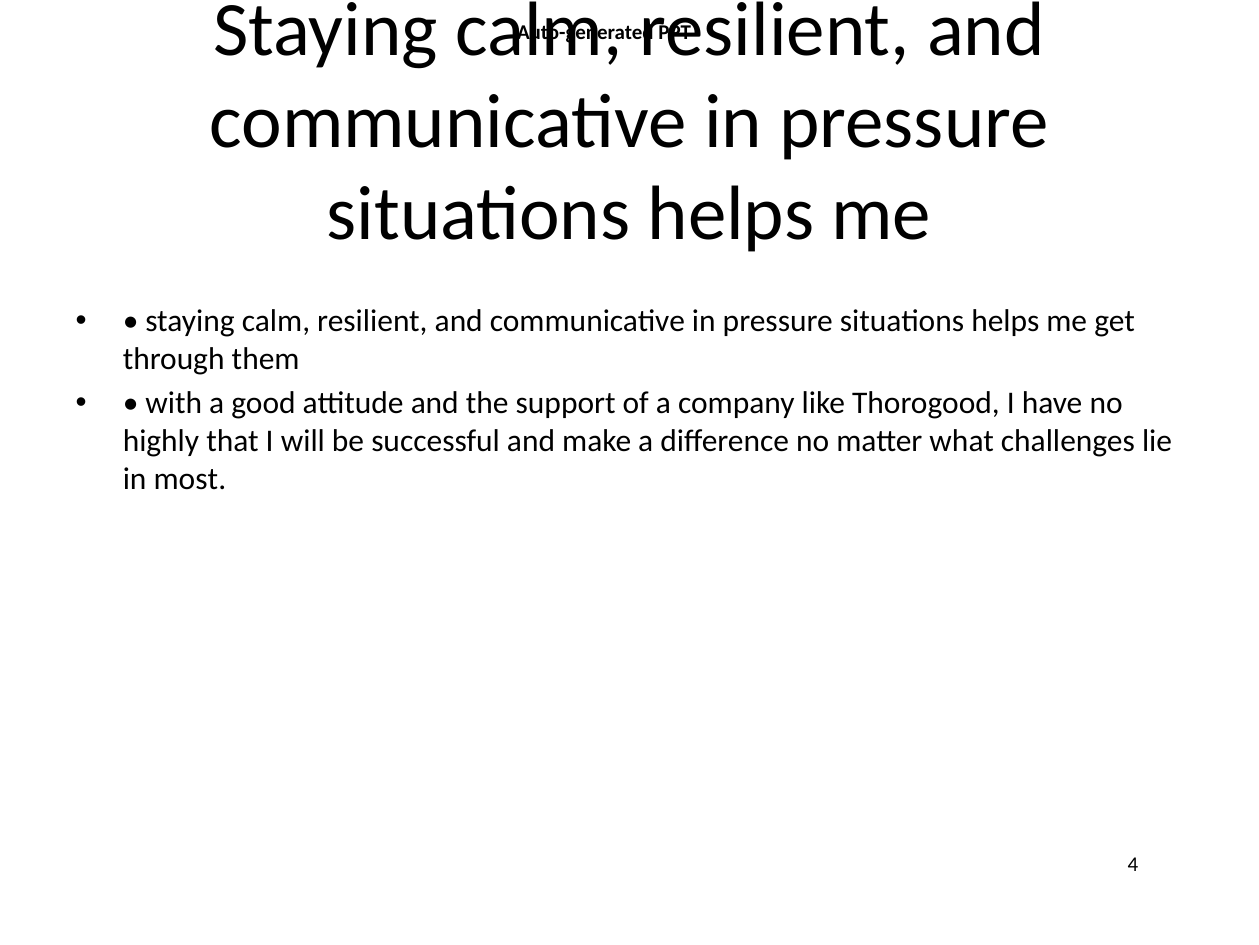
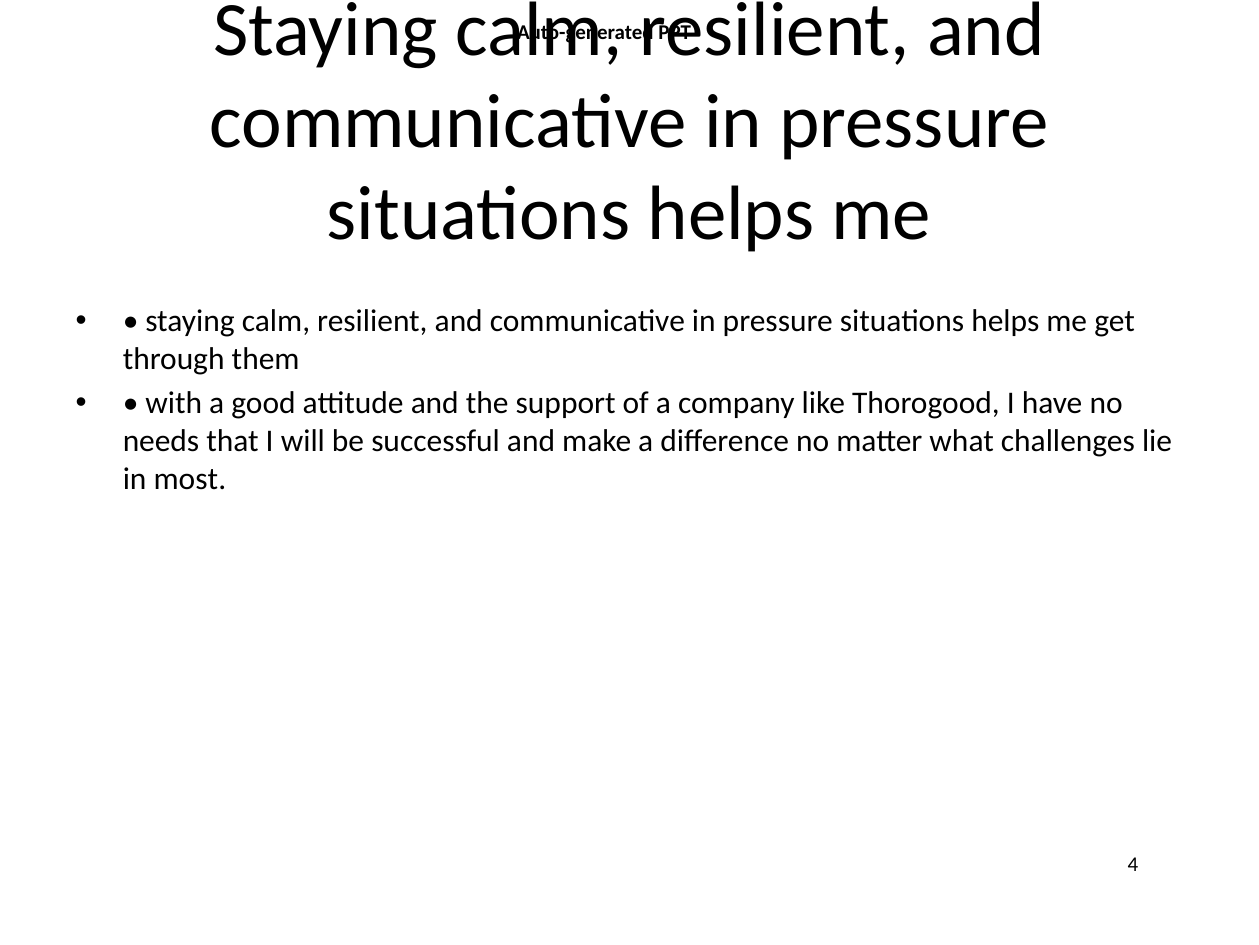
highly: highly -> needs
